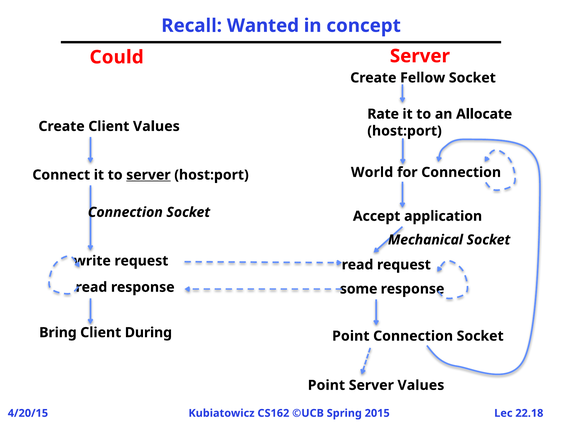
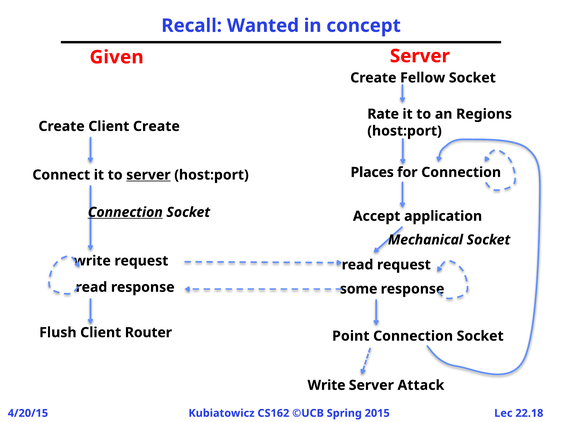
Could: Could -> Given
Allocate: Allocate -> Regions
Client Values: Values -> Create
World: World -> Places
Connection at (125, 212) underline: none -> present
Bring: Bring -> Flush
During: During -> Router
Point at (326, 385): Point -> Write
Server Values: Values -> Attack
